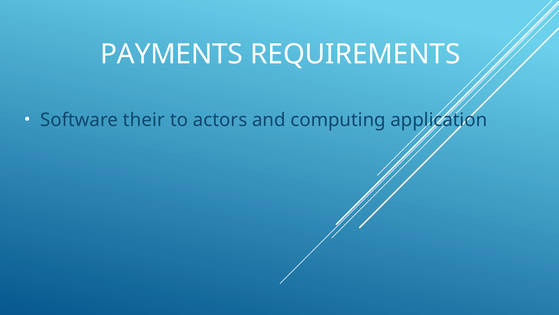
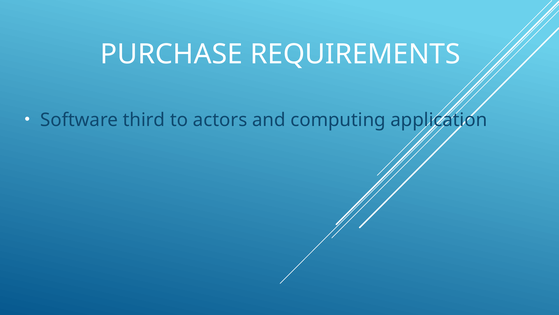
PAYMENTS: PAYMENTS -> PURCHASE
their: their -> third
